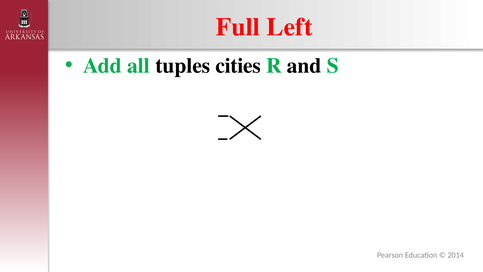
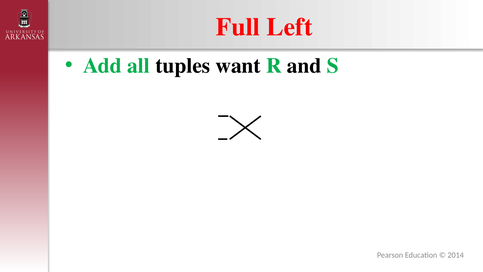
cities: cities -> want
